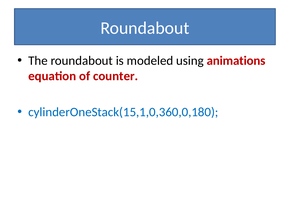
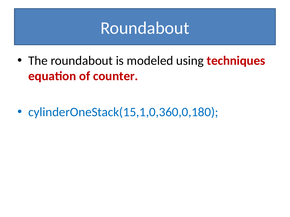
animations: animations -> techniques
